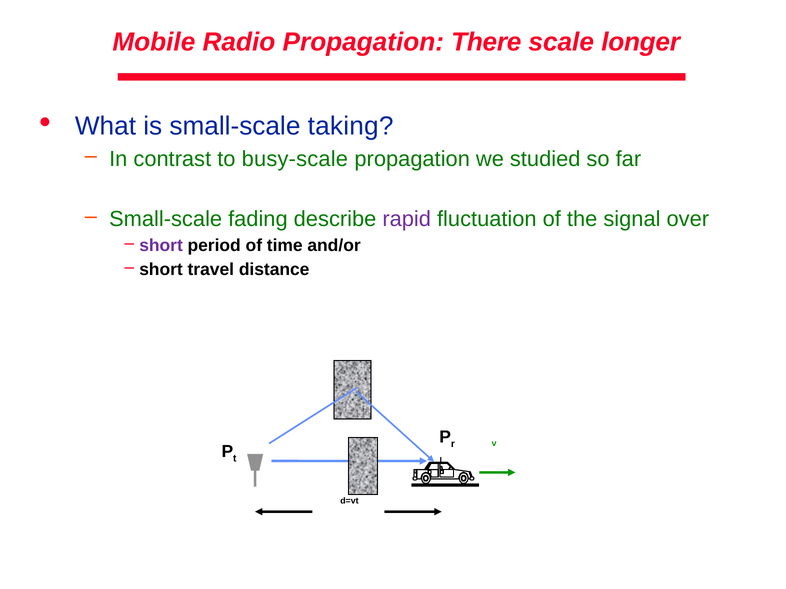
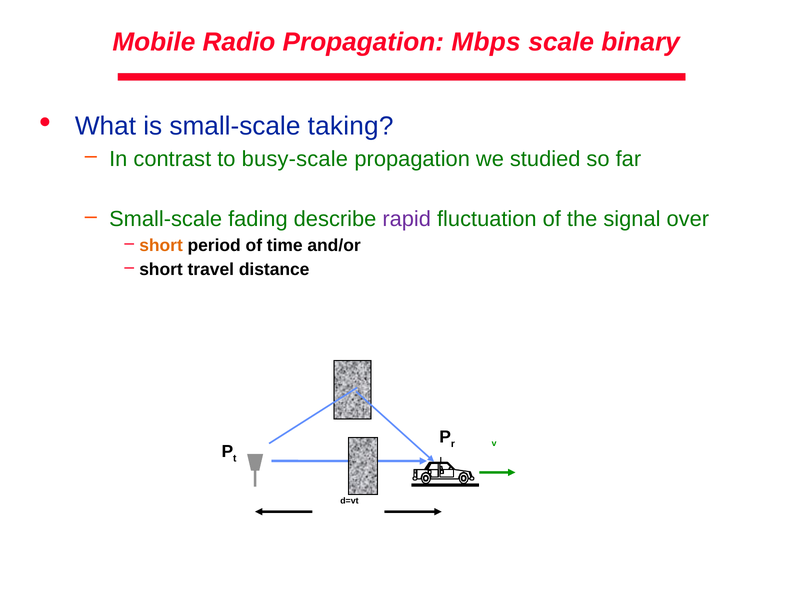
There: There -> Mbps
longer: longer -> binary
short at (161, 246) colour: purple -> orange
